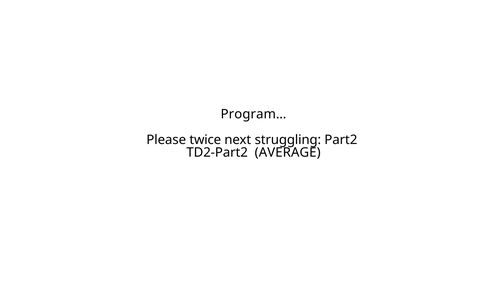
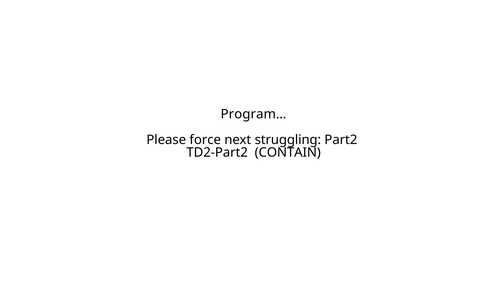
twice: twice -> force
AVERAGE: AVERAGE -> CONTAIN
